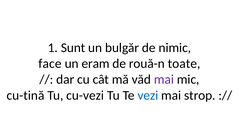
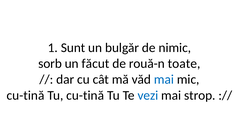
face: face -> sorb
eram: eram -> făcut
mai at (164, 80) colour: purple -> blue
Tu cu-vezi: cu-vezi -> cu-tină
